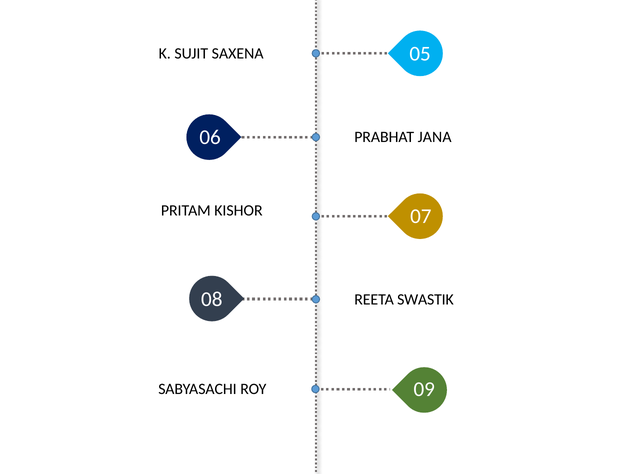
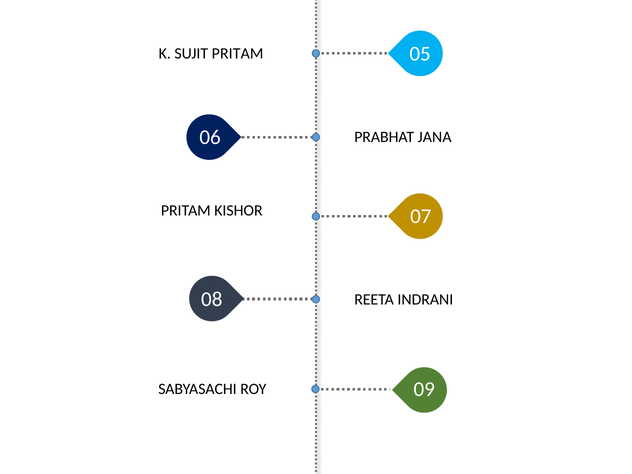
SUJIT SAXENA: SAXENA -> PRITAM
SWASTIK: SWASTIK -> INDRANI
